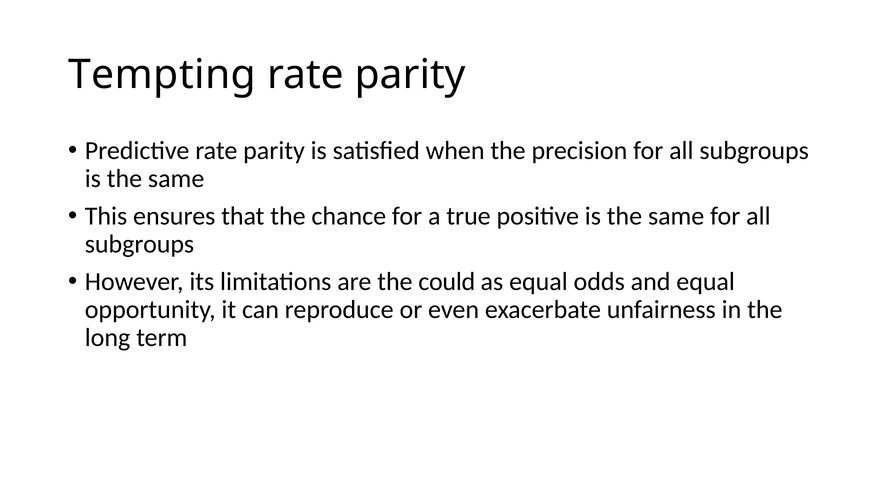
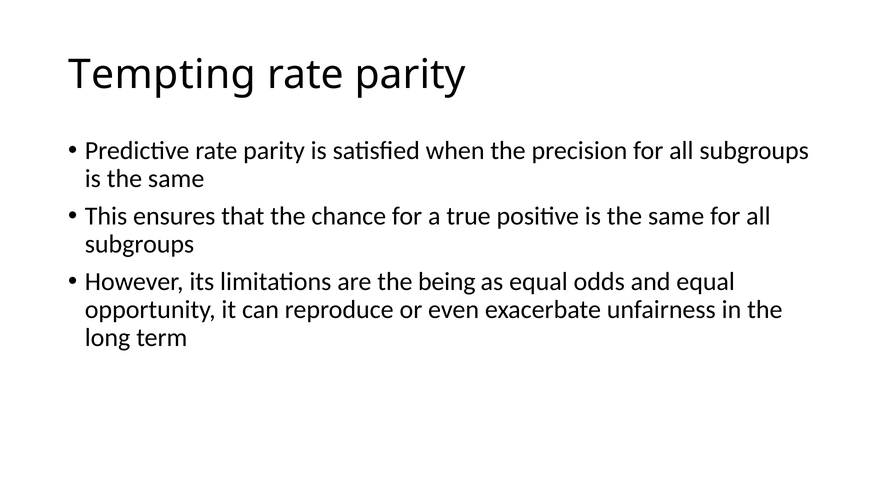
could: could -> being
